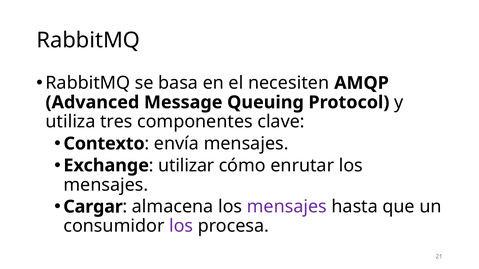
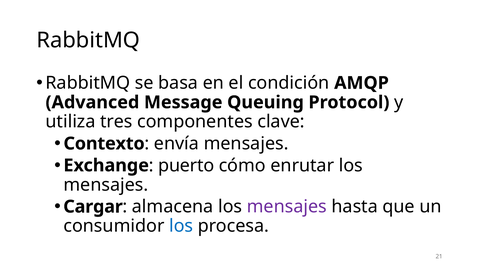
necesiten: necesiten -> condición
utilizar: utilizar -> puerto
los at (181, 226) colour: purple -> blue
